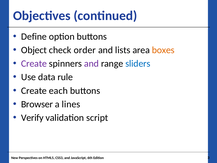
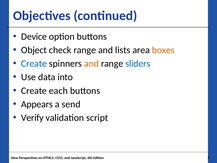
Define: Define -> Device
check order: order -> range
Create at (34, 63) colour: purple -> blue
and at (91, 63) colour: purple -> orange
rule: rule -> into
Browser: Browser -> Appears
lines: lines -> send
